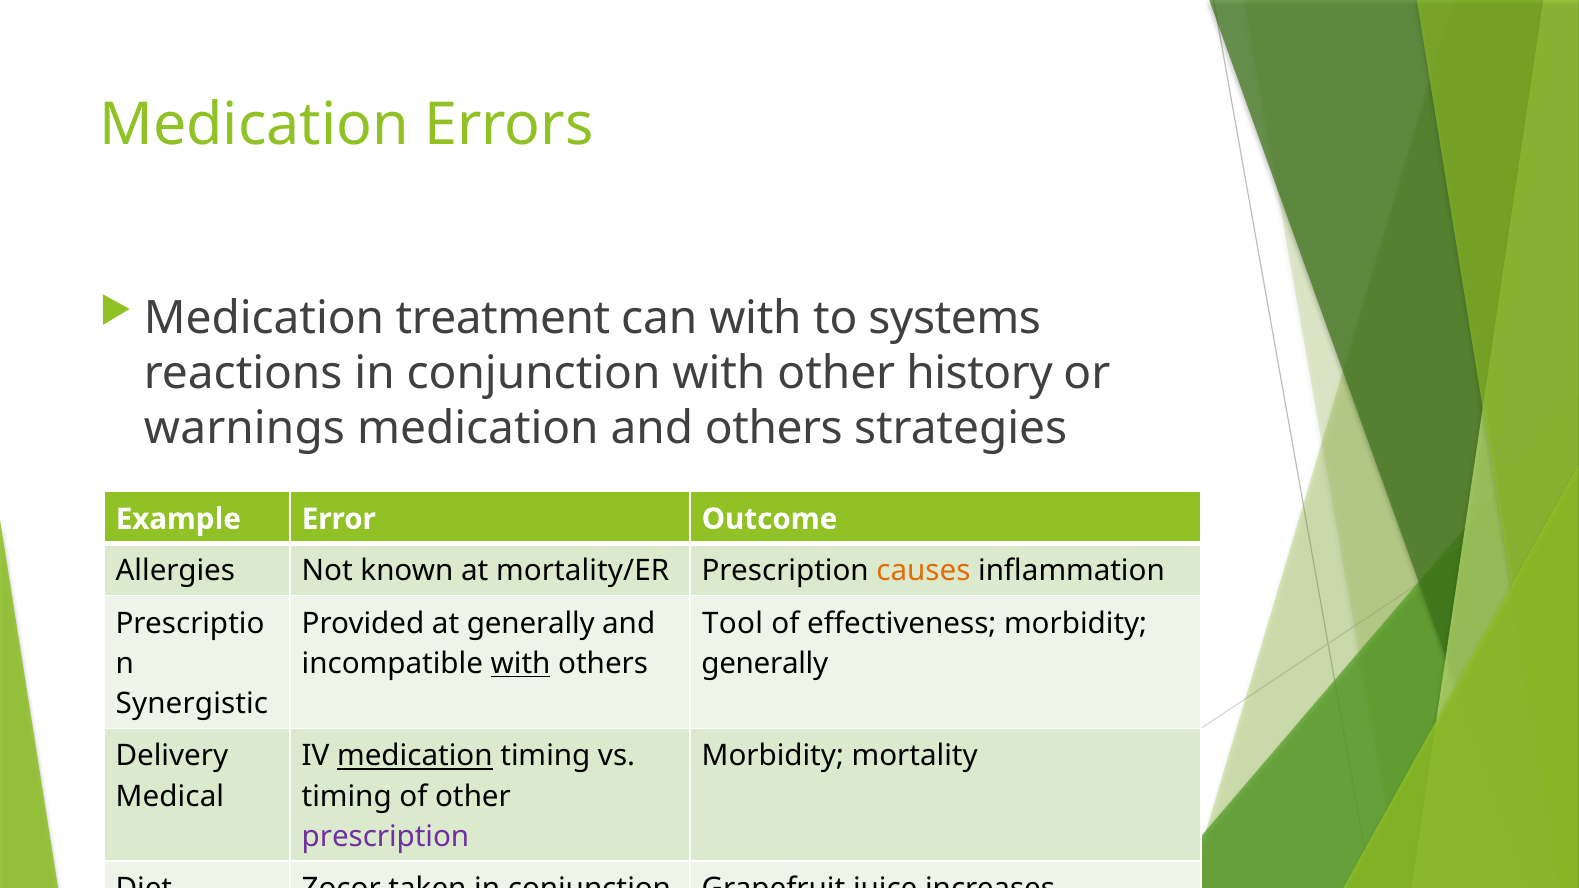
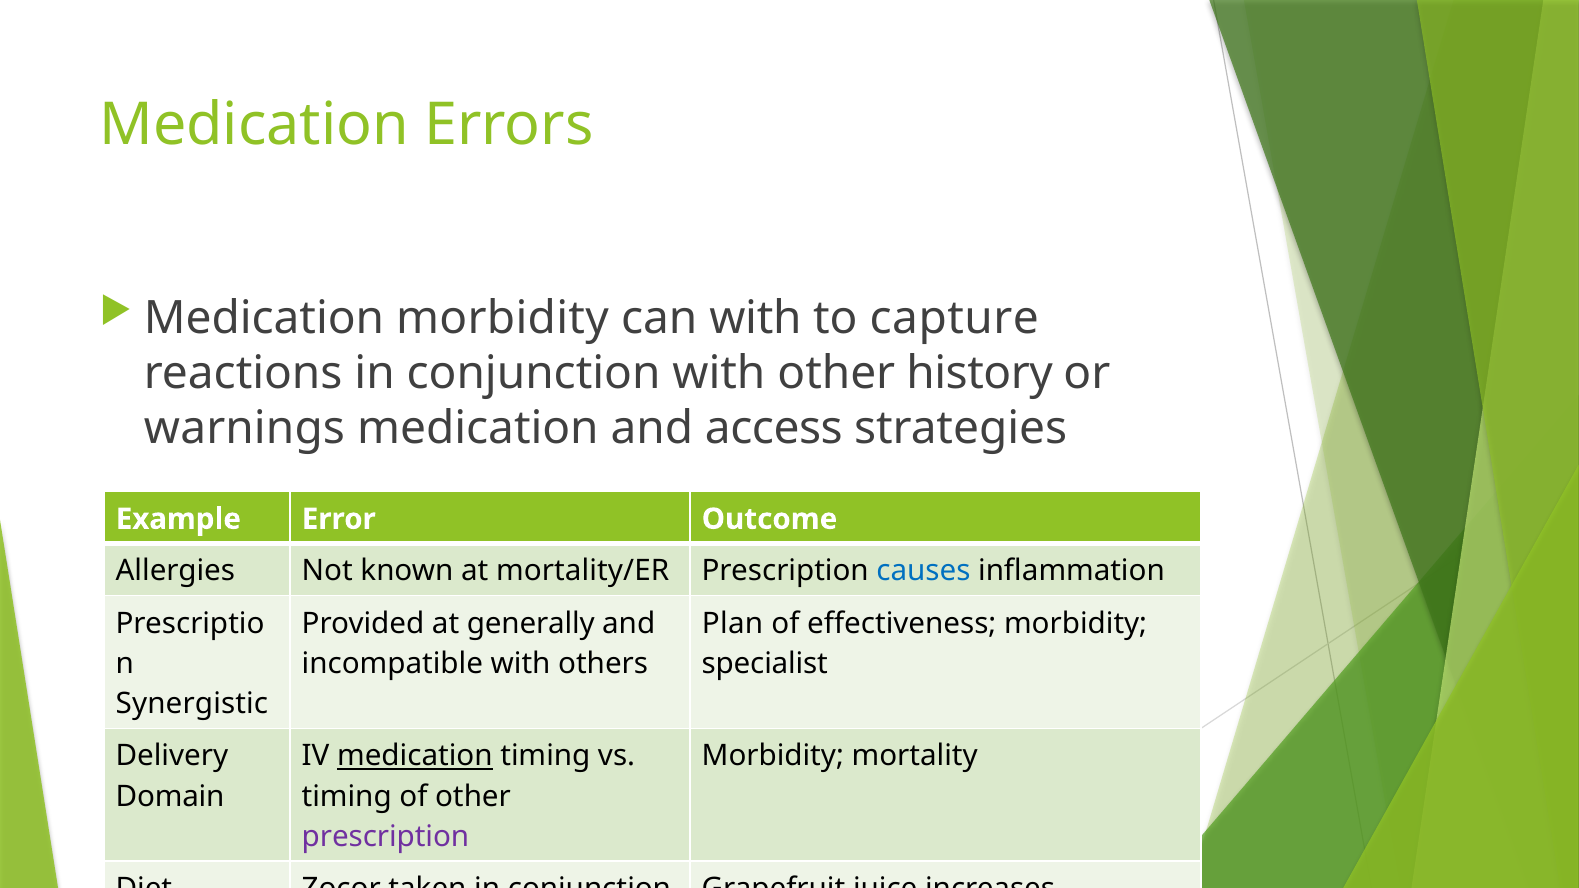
Medication treatment: treatment -> morbidity
systems: systems -> capture
and others: others -> access
causes colour: orange -> blue
Tool: Tool -> Plan
with at (521, 664) underline: present -> none
generally at (765, 664): generally -> specialist
Medical: Medical -> Domain
